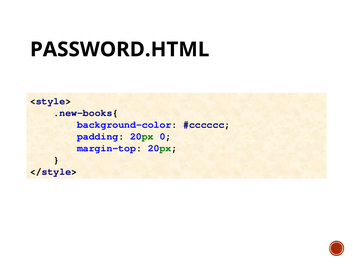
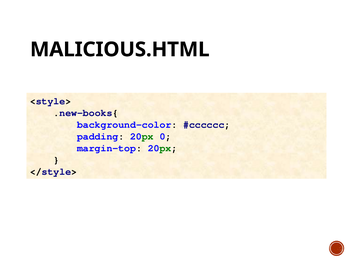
PASSWORD.HTML: PASSWORD.HTML -> MALICIOUS.HTML
